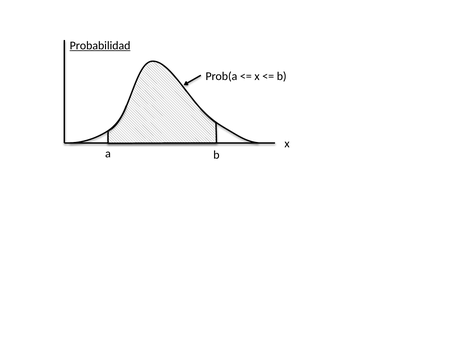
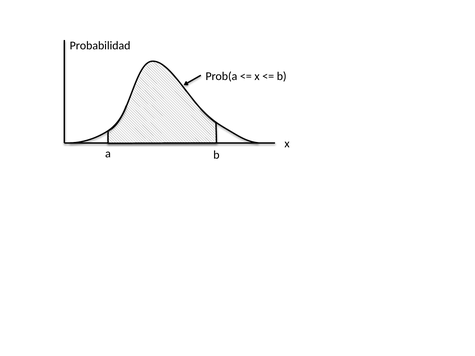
Probabilidad underline: present -> none
